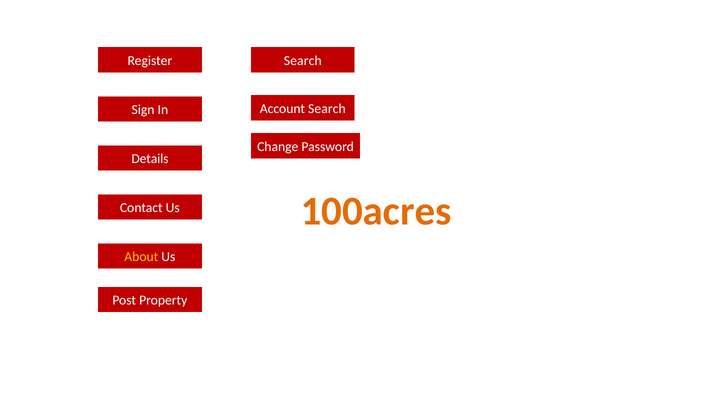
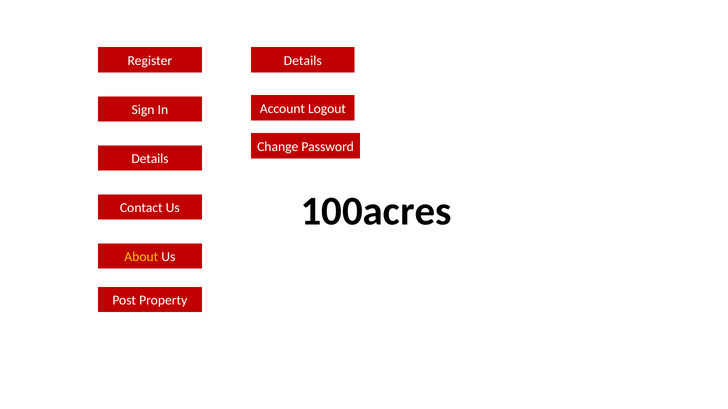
Search at (303, 61): Search -> Details
Account Search: Search -> Logout
100acres colour: orange -> black
